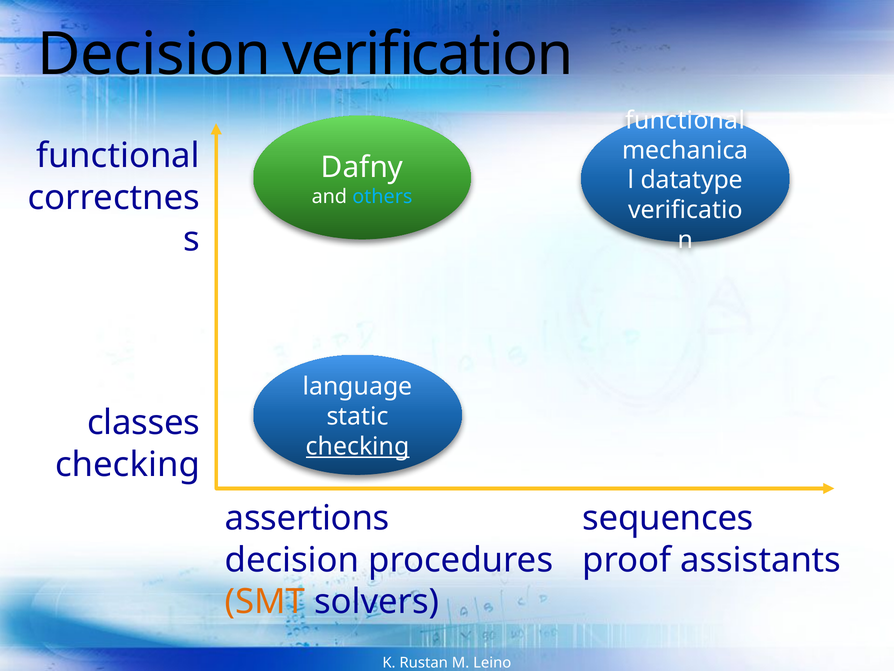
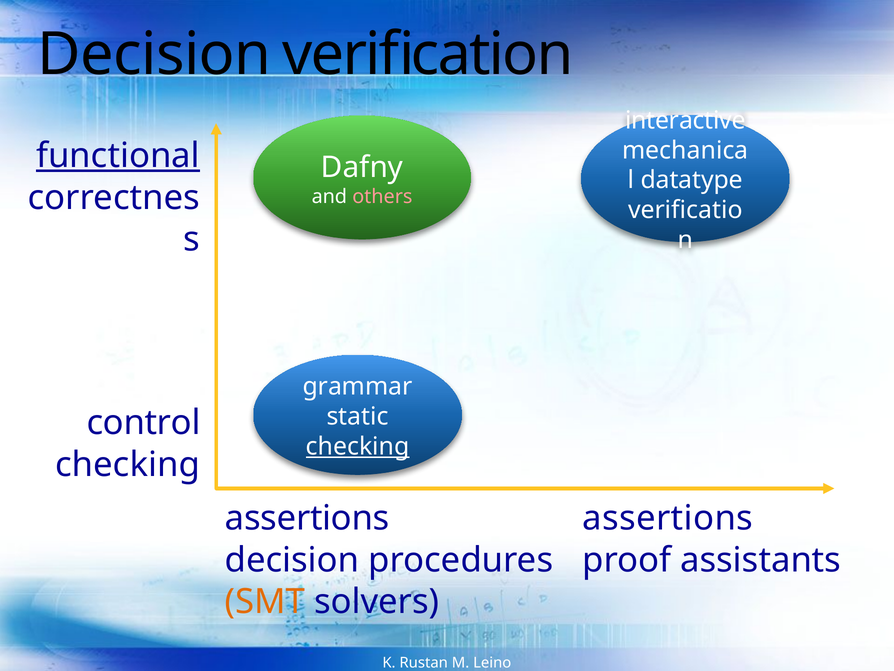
functional at (685, 121): functional -> interactive
functional at (118, 156) underline: none -> present
others colour: light blue -> pink
language: language -> grammar
classes: classes -> control
sequences at (668, 518): sequences -> assertions
